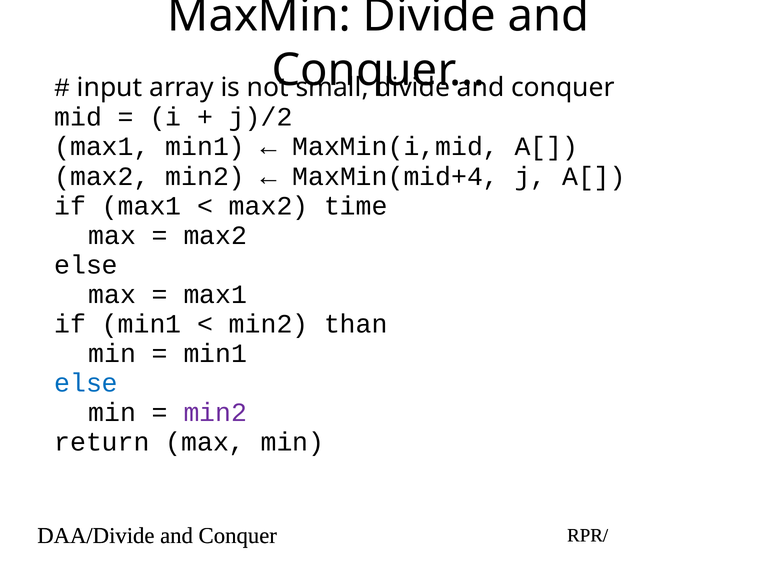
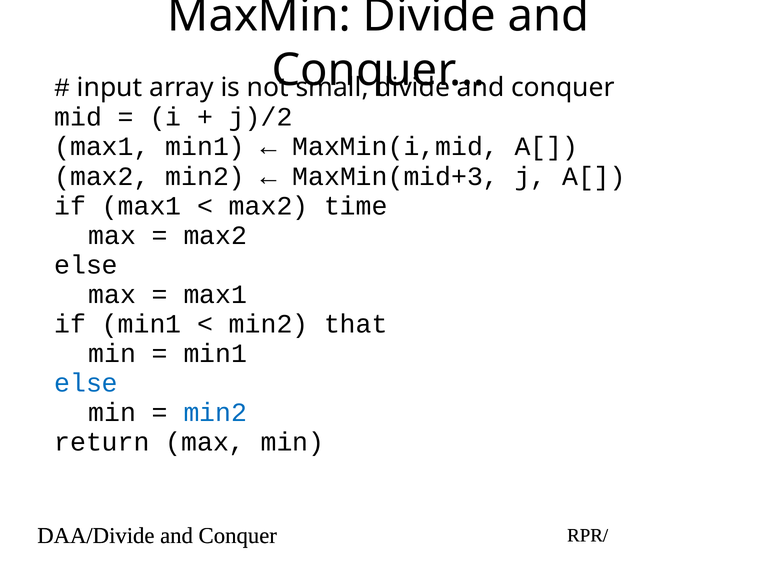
MaxMin(mid+4: MaxMin(mid+4 -> MaxMin(mid+3
than: than -> that
min2 at (215, 413) colour: purple -> blue
